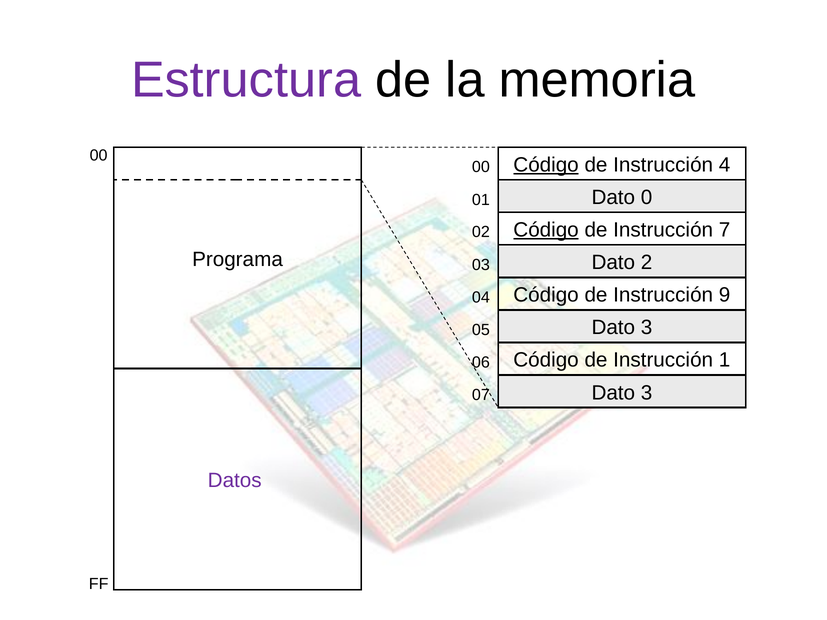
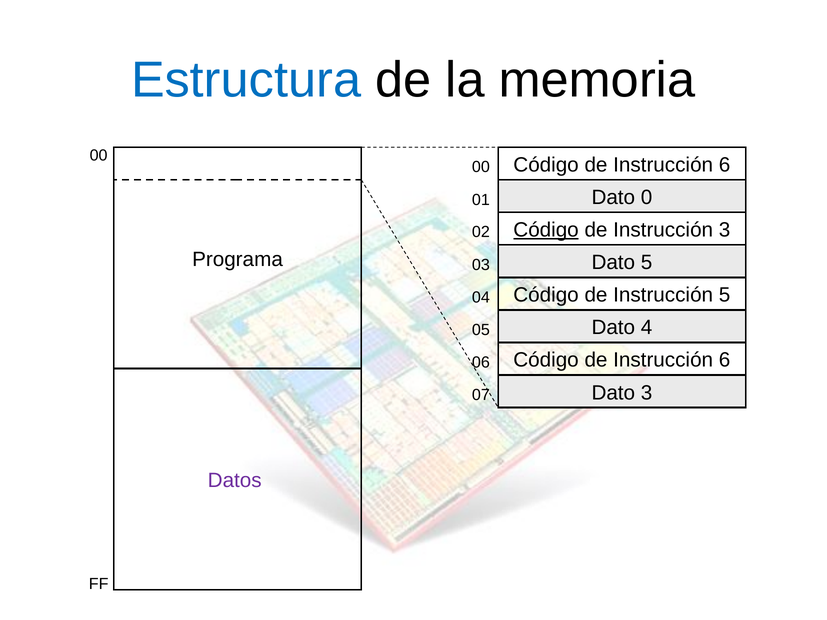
Estructura colour: purple -> blue
Código at (546, 165) underline: present -> none
4 at (725, 165): 4 -> 6
Instrucción 7: 7 -> 3
Dato 2: 2 -> 5
Instrucción 9: 9 -> 5
3 at (647, 328): 3 -> 4
1 at (725, 360): 1 -> 6
